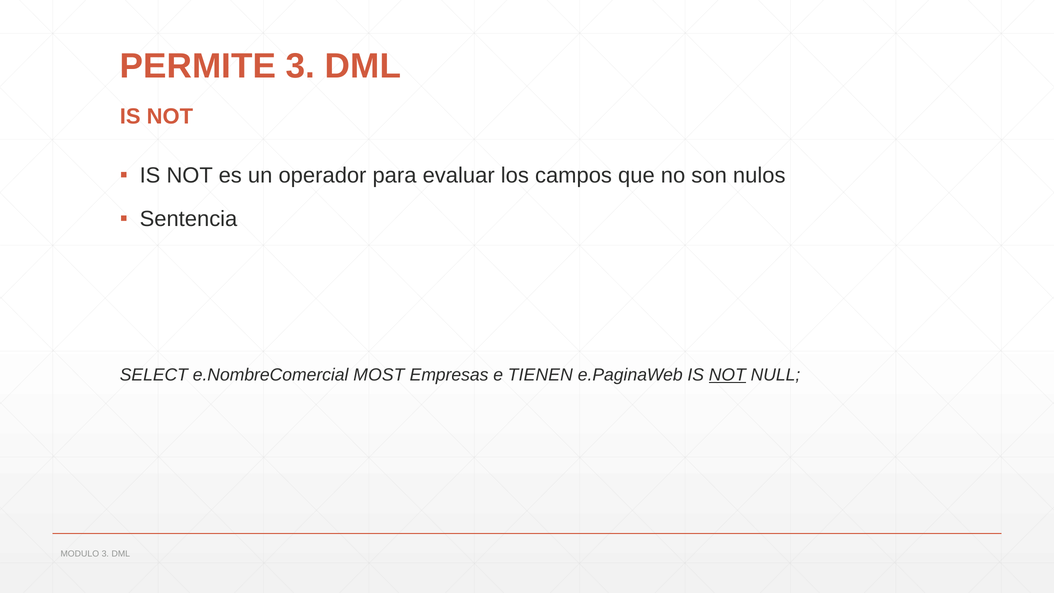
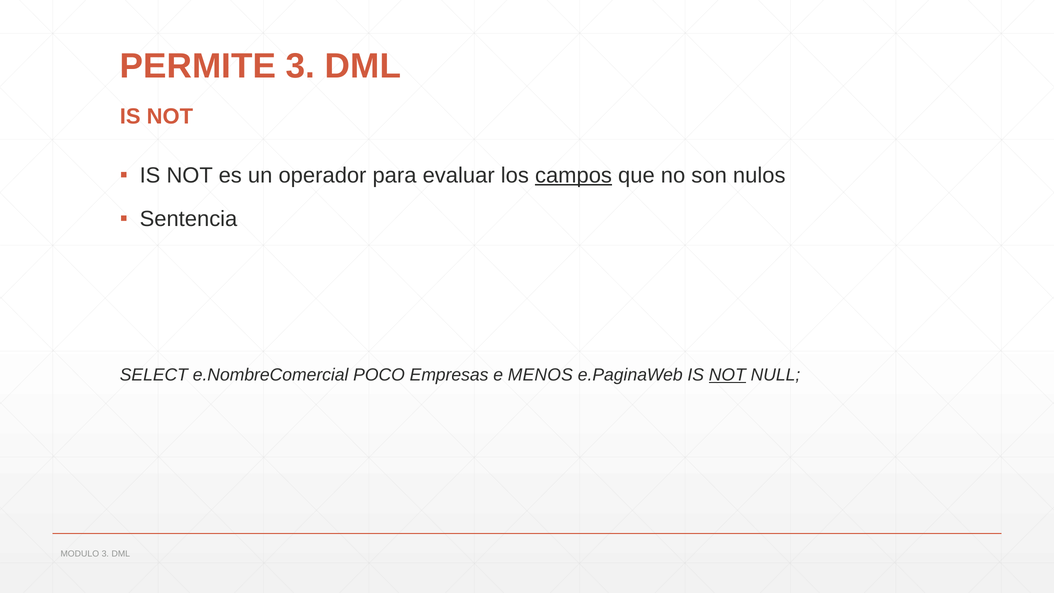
campos underline: none -> present
MOST: MOST -> POCO
TIENEN: TIENEN -> MENOS
